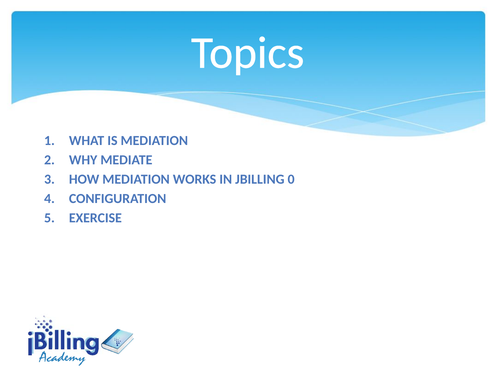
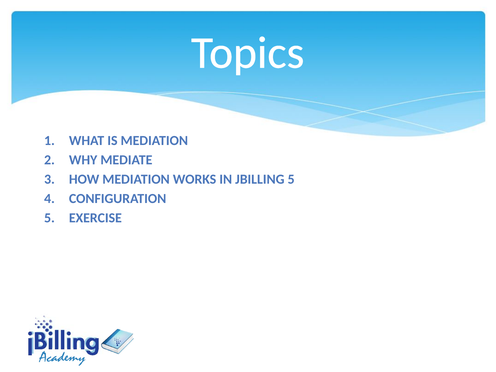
JBILLING 0: 0 -> 5
